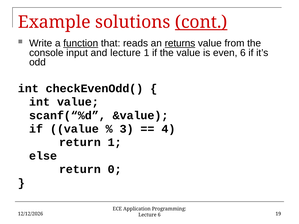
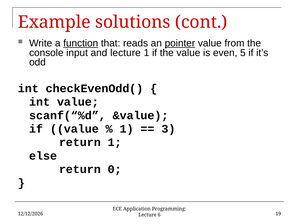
cont underline: present -> none
returns: returns -> pointer
even 6: 6 -> 5
3 at (127, 129): 3 -> 1
4: 4 -> 3
